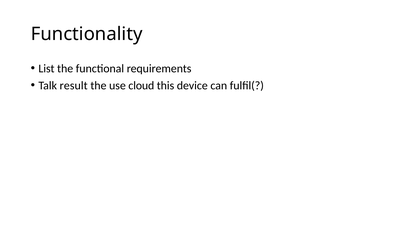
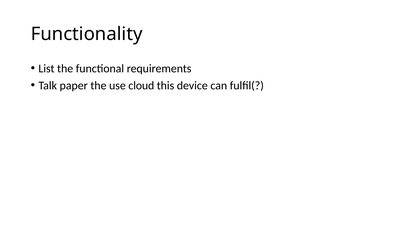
result: result -> paper
